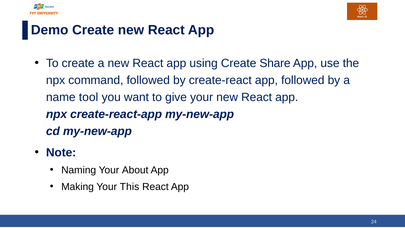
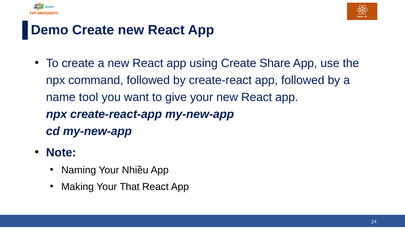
About: About -> Nhiều
This: This -> That
